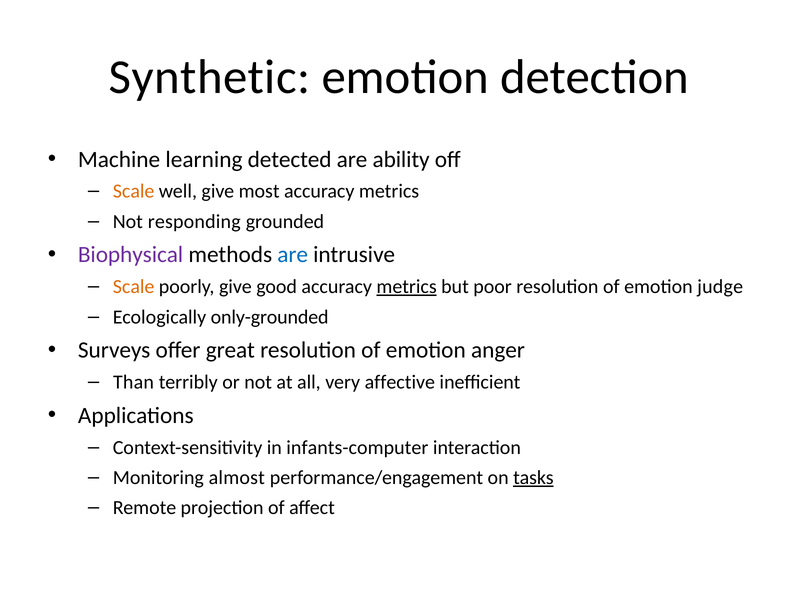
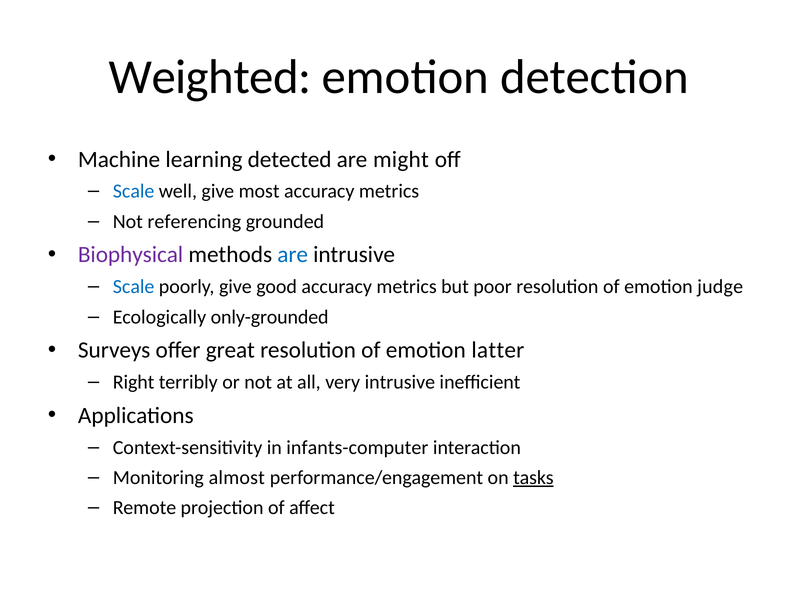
Synthetic: Synthetic -> Weighted
ability: ability -> might
Scale at (134, 191) colour: orange -> blue
responding: responding -> referencing
Scale at (134, 287) colour: orange -> blue
metrics at (407, 287) underline: present -> none
anger: anger -> latter
Than: Than -> Right
very affective: affective -> intrusive
